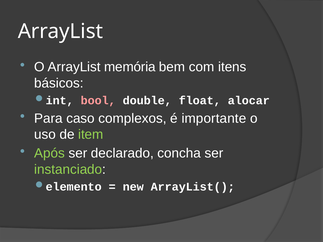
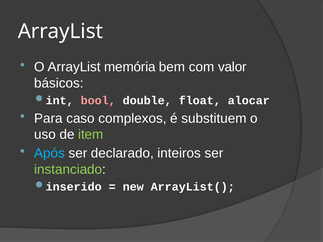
itens: itens -> valor
importante: importante -> substituem
Após colour: light green -> light blue
concha: concha -> inteiros
elemento: elemento -> inserido
